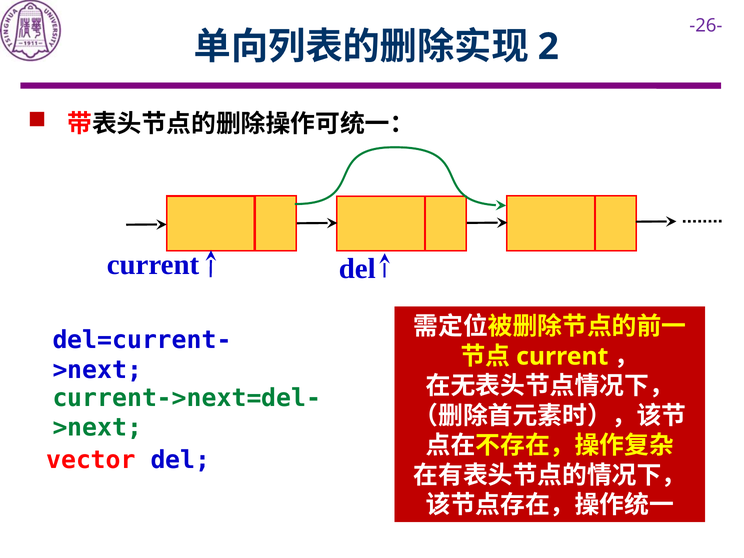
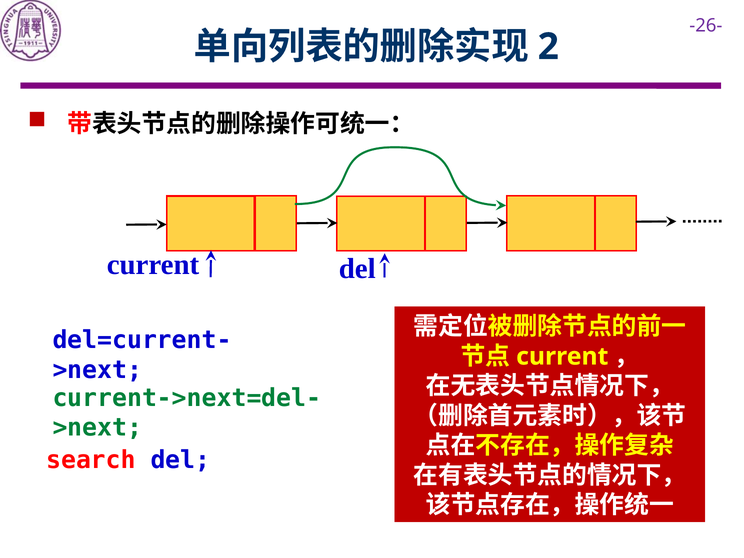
vector: vector -> search
